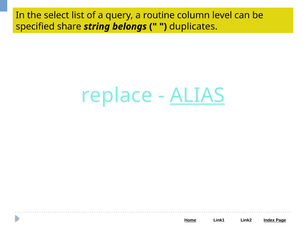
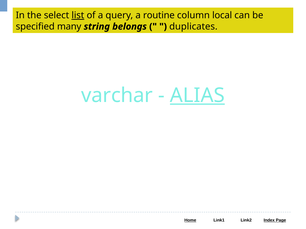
list underline: none -> present
level: level -> local
share: share -> many
replace: replace -> varchar
